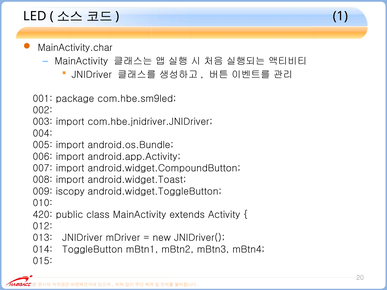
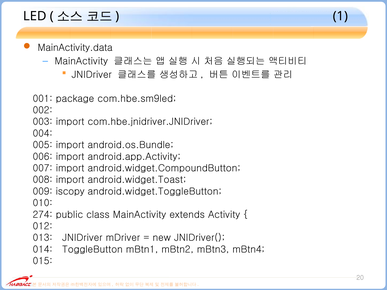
MainActivity.char: MainActivity.char -> MainActivity.data
420: 420 -> 274
